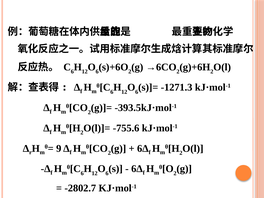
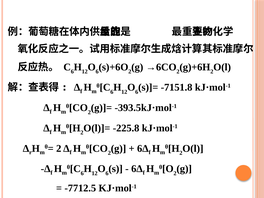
-1271.3: -1271.3 -> -7151.8
-755.6: -755.6 -> -225.8
9 at (59, 148): 9 -> 2
-2802.7: -2802.7 -> -7712.5
